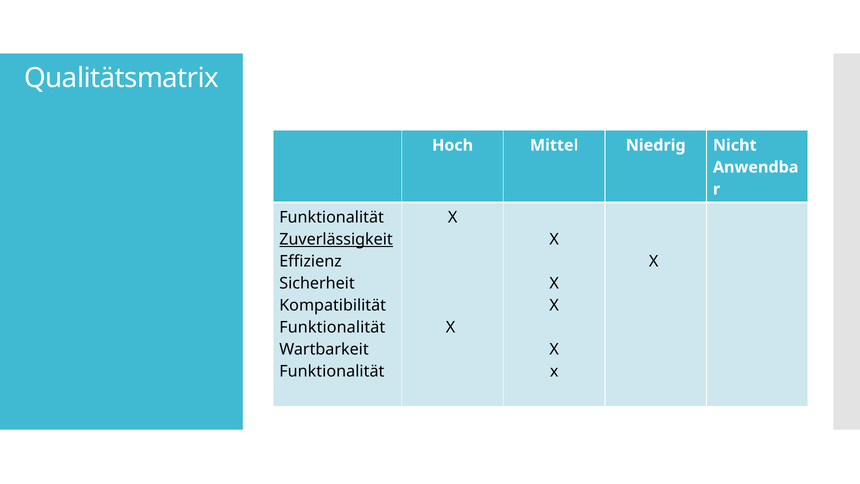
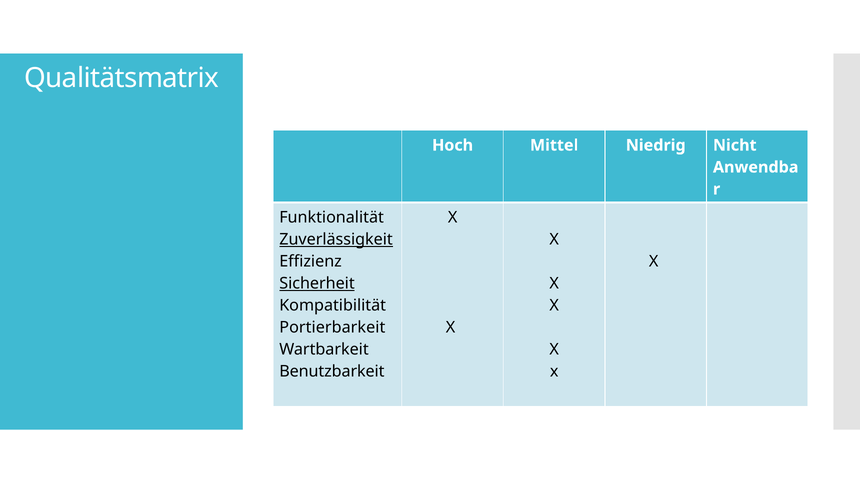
Sicherheit underline: none -> present
Funktionalität at (332, 327): Funktionalität -> Portierbarkeit
Funktionalität at (332, 371): Funktionalität -> Benutzbarkeit
